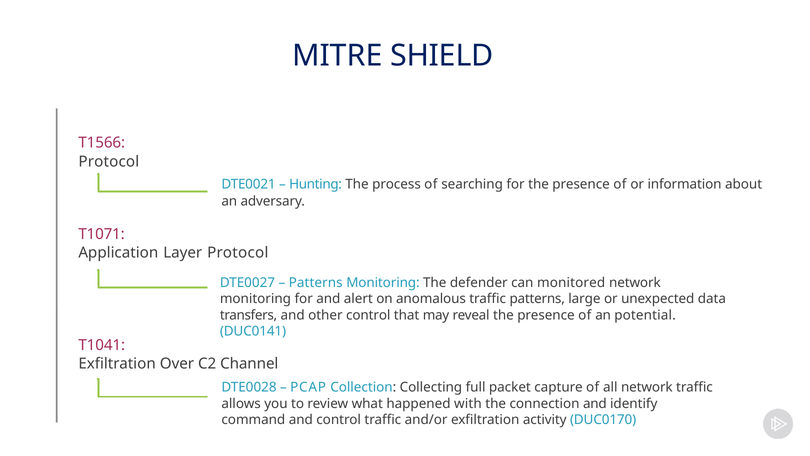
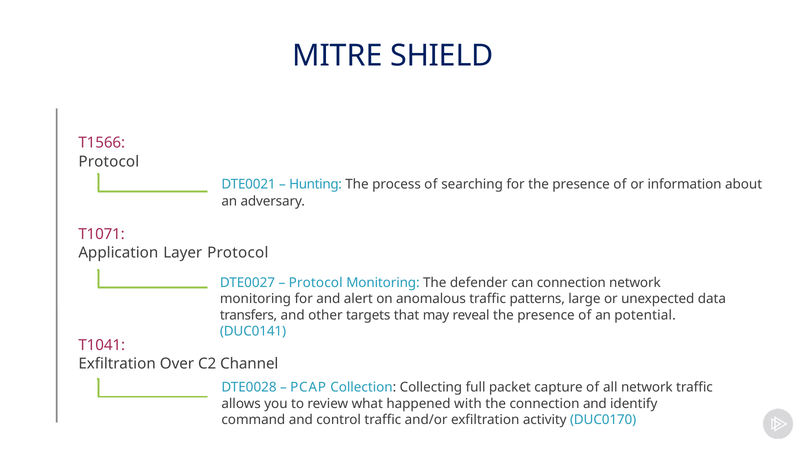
Patterns at (316, 282): Patterns -> Protocol
can monitored: monitored -> connection
other control: control -> targets
